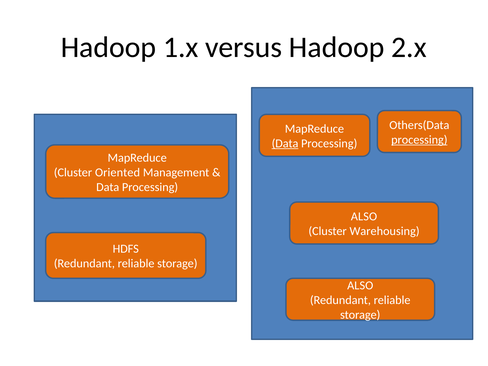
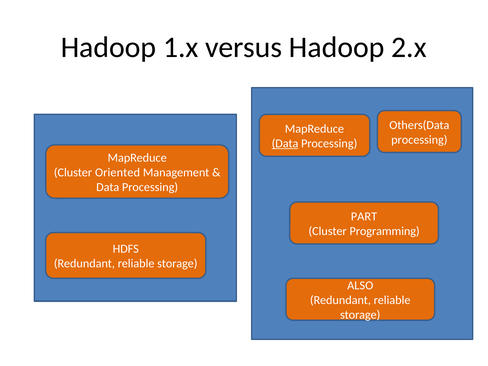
processing at (419, 140) underline: present -> none
ALSO at (364, 217): ALSO -> PART
Warehousing: Warehousing -> Programming
